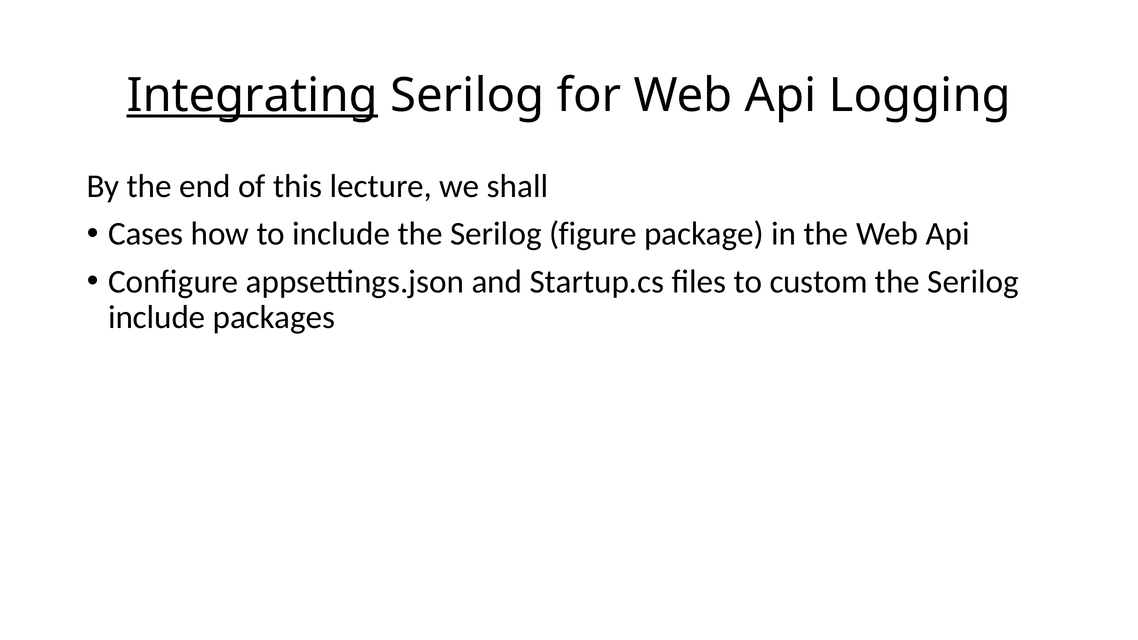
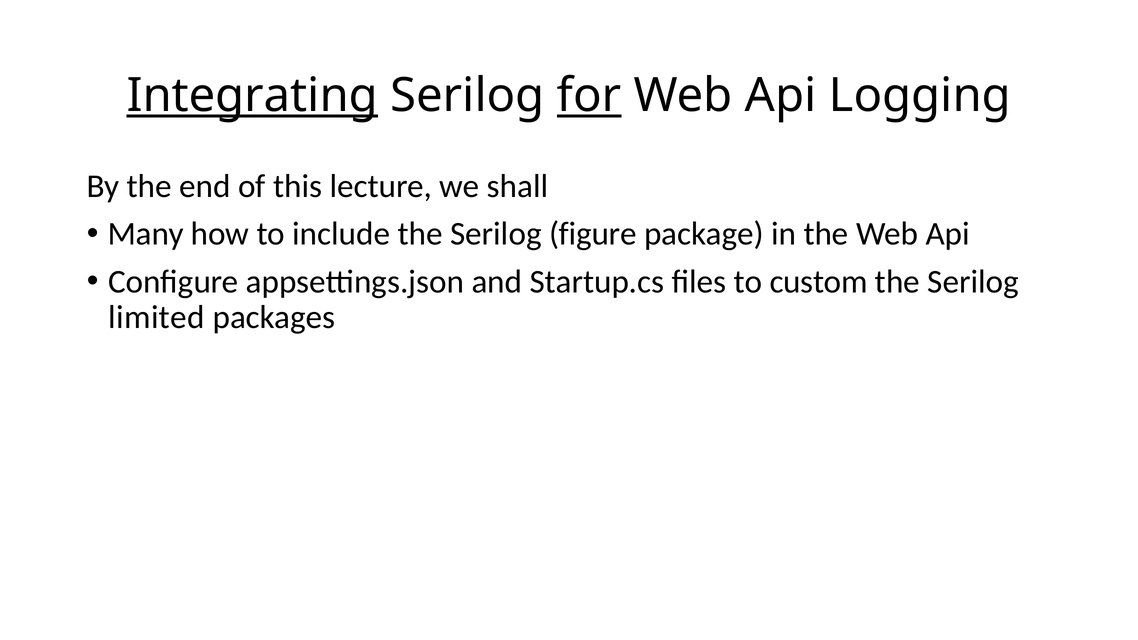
for underline: none -> present
Cases: Cases -> Many
include at (157, 317): include -> limited
